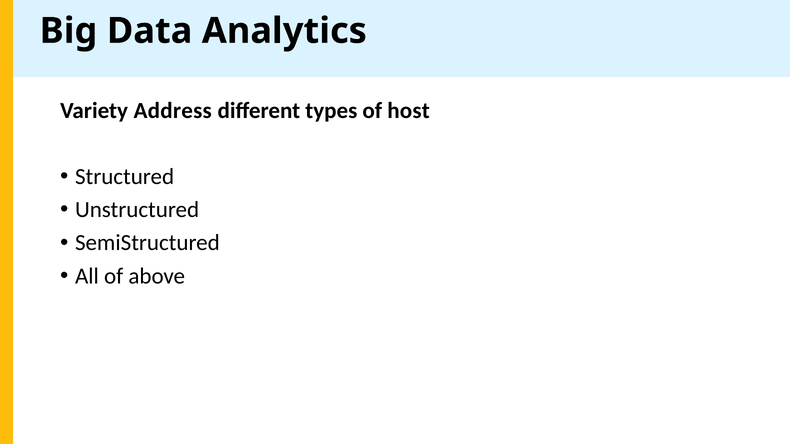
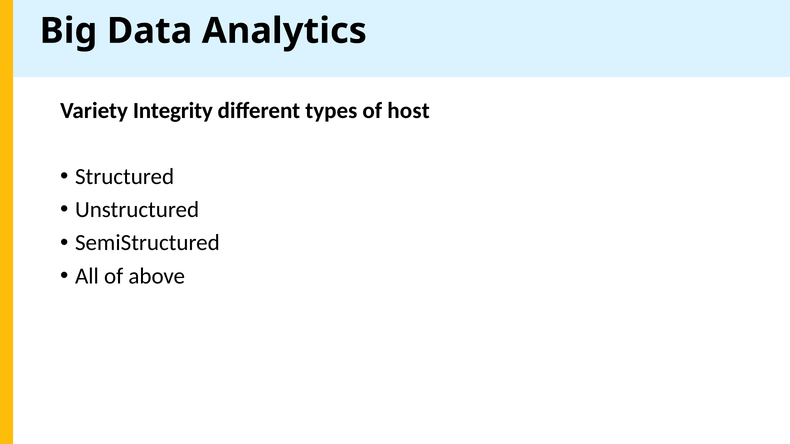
Address: Address -> Integrity
